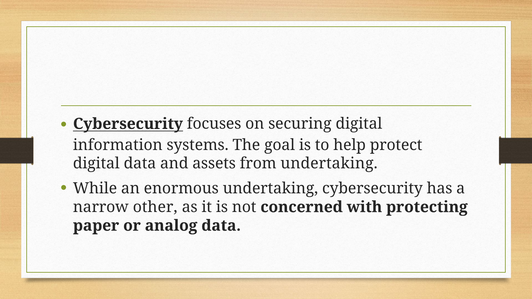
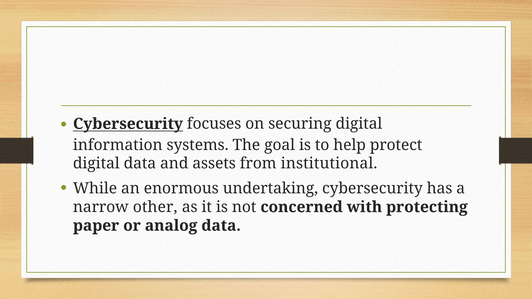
from undertaking: undertaking -> institutional
